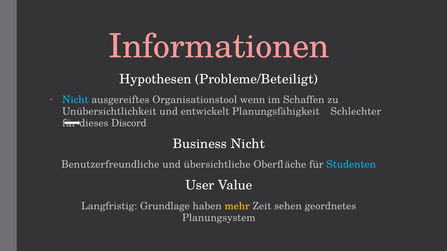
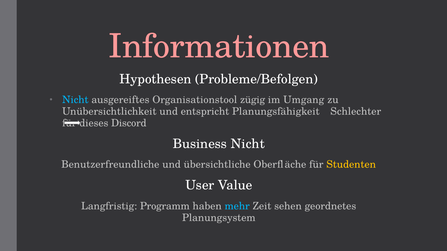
Probleme/Beteiligt: Probleme/Beteiligt -> Probleme/Befolgen
wenn: wenn -> zügig
Schaffen: Schaffen -> Umgang
entwickelt: entwickelt -> entspricht
Studenten colour: light blue -> yellow
Grundlage: Grundlage -> Programm
mehr colour: yellow -> light blue
